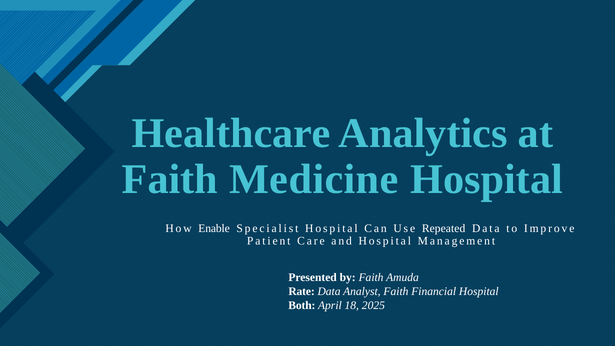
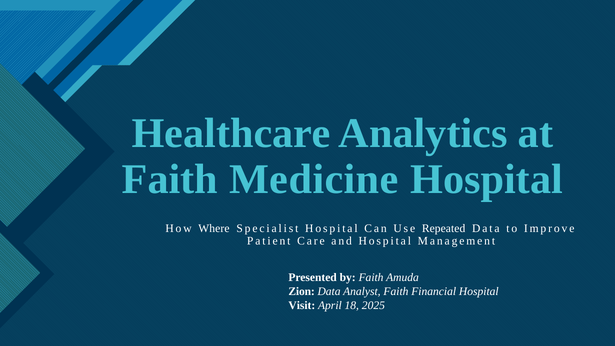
Enable: Enable -> Where
Rate: Rate -> Zion
Both: Both -> Visit
